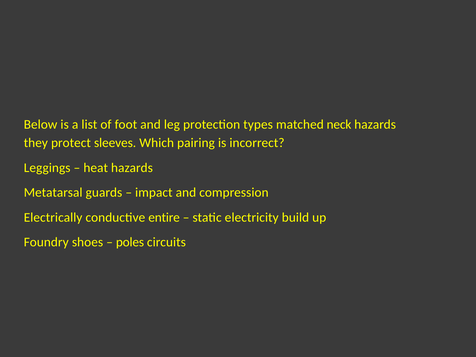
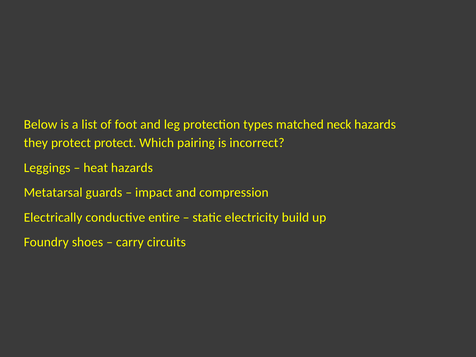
protect sleeves: sleeves -> protect
poles: poles -> carry
